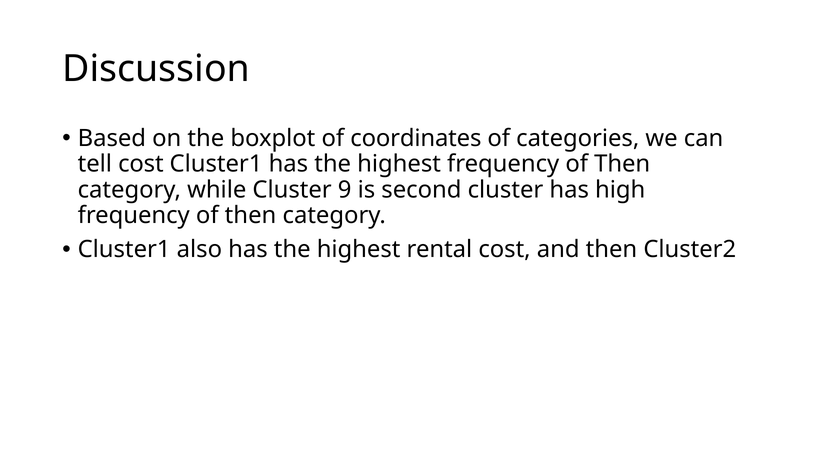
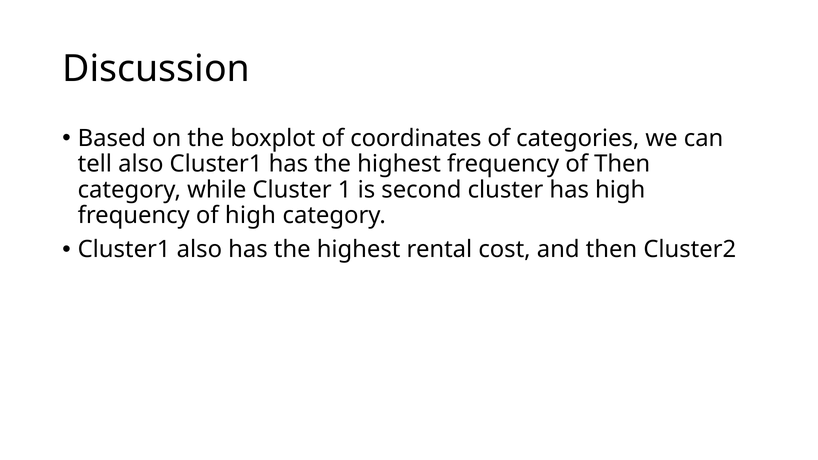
tell cost: cost -> also
9: 9 -> 1
then at (251, 215): then -> high
